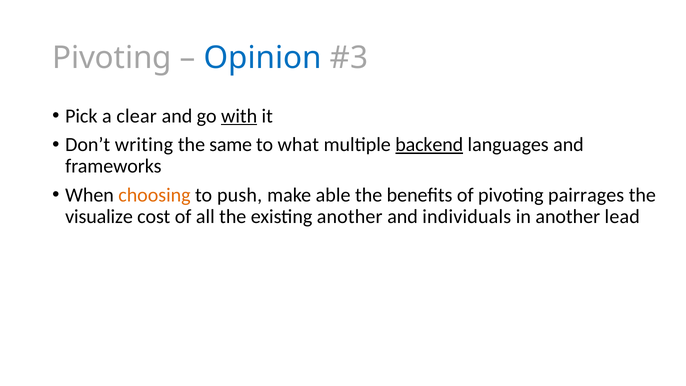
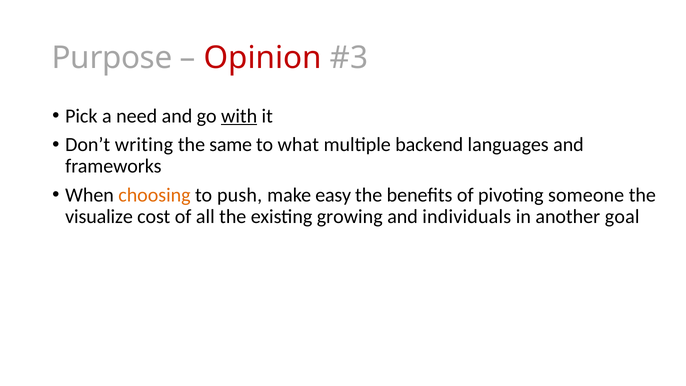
Pivoting at (112, 58): Pivoting -> Purpose
Opinion colour: blue -> red
clear: clear -> need
backend underline: present -> none
able: able -> easy
pairrages: pairrages -> someone
existing another: another -> growing
lead: lead -> goal
